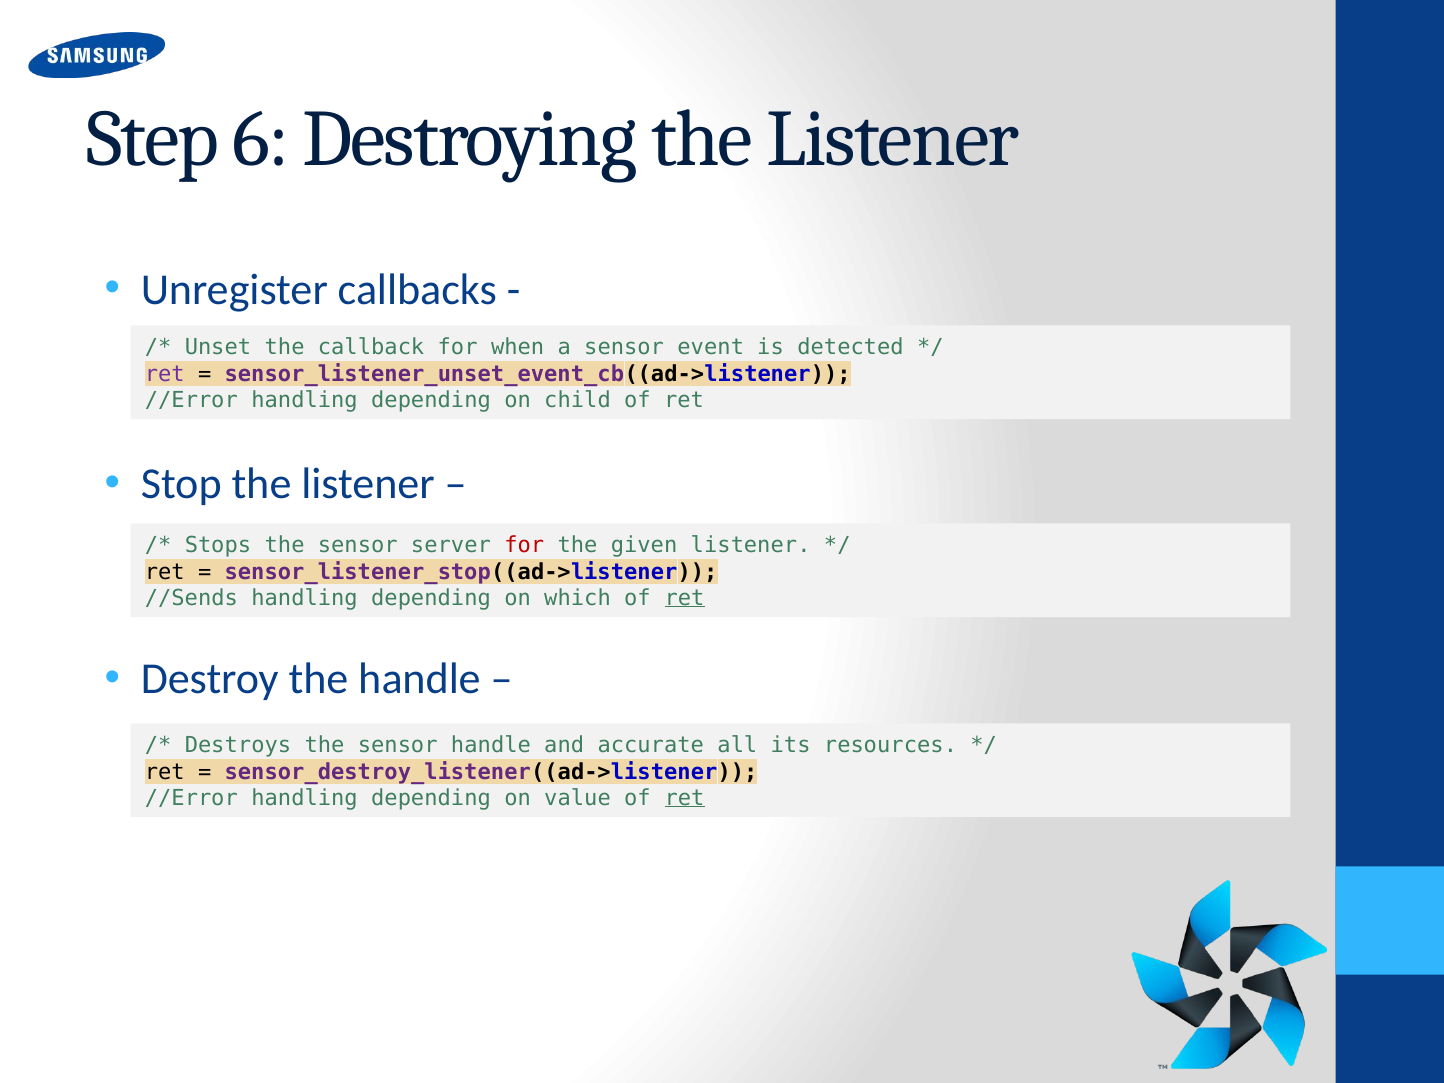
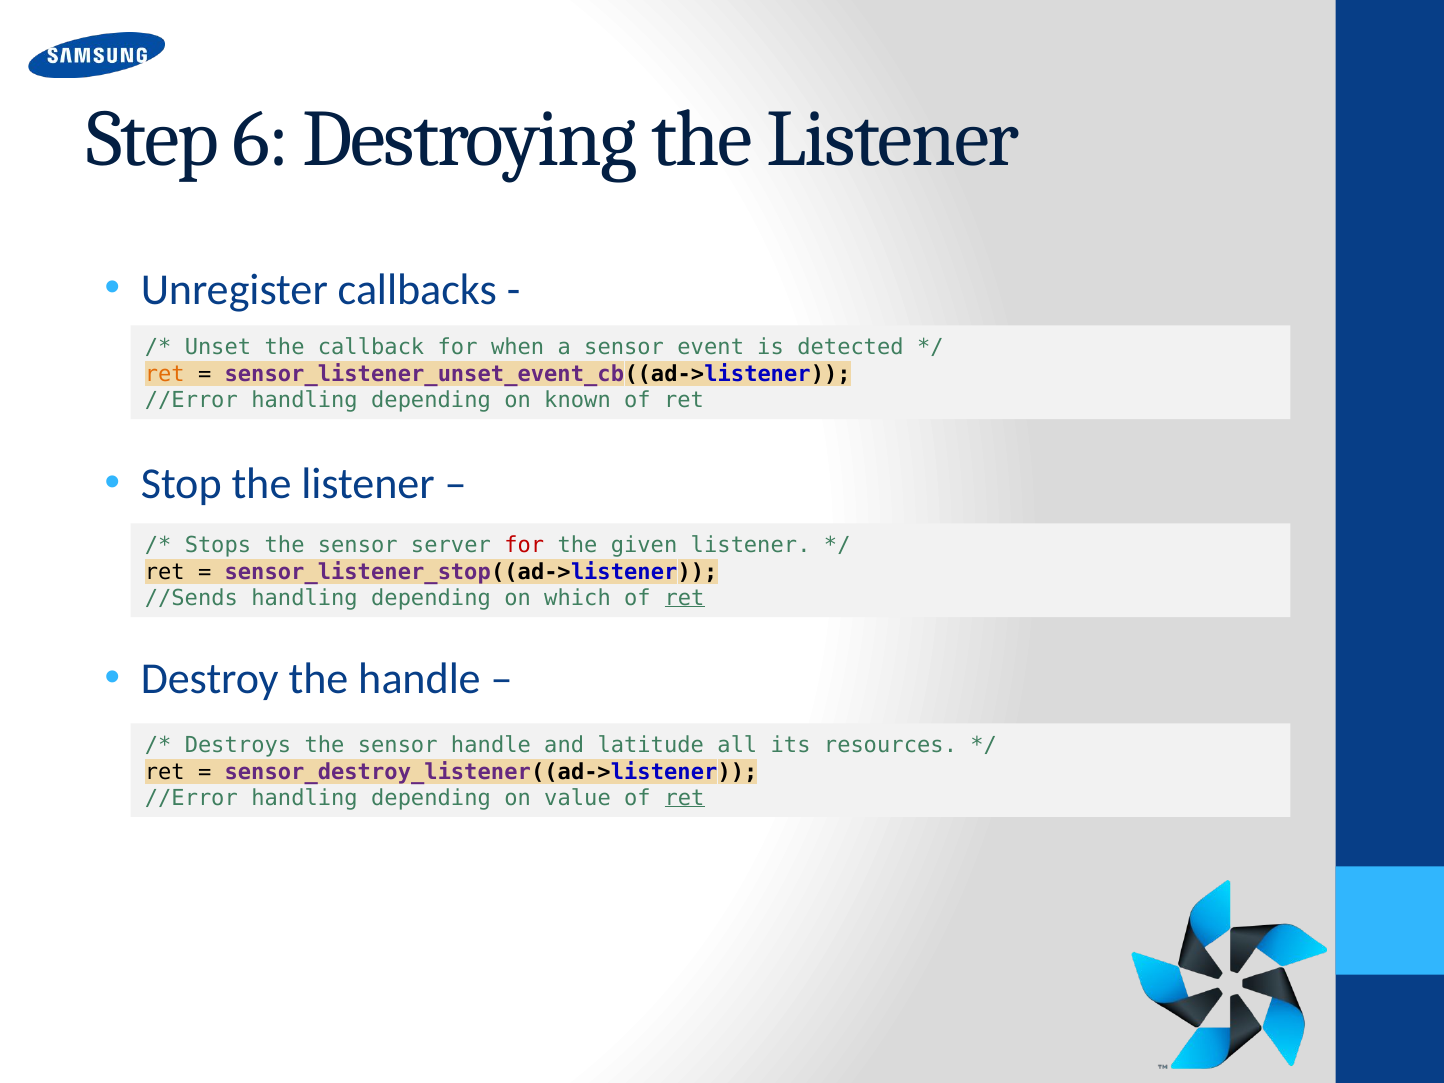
ret at (165, 374) colour: purple -> orange
child: child -> known
accurate: accurate -> latitude
